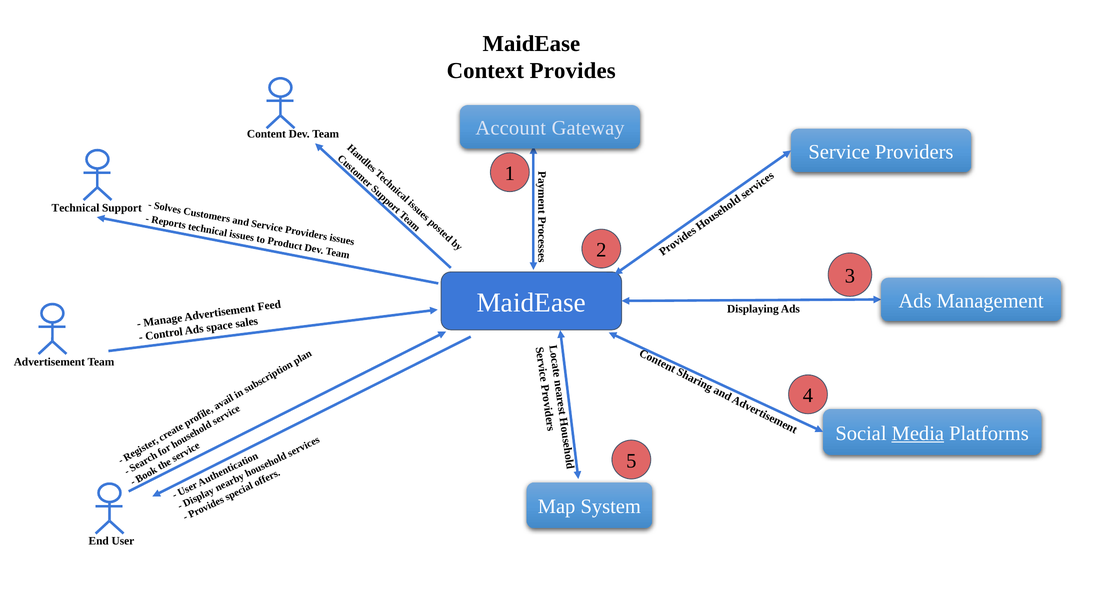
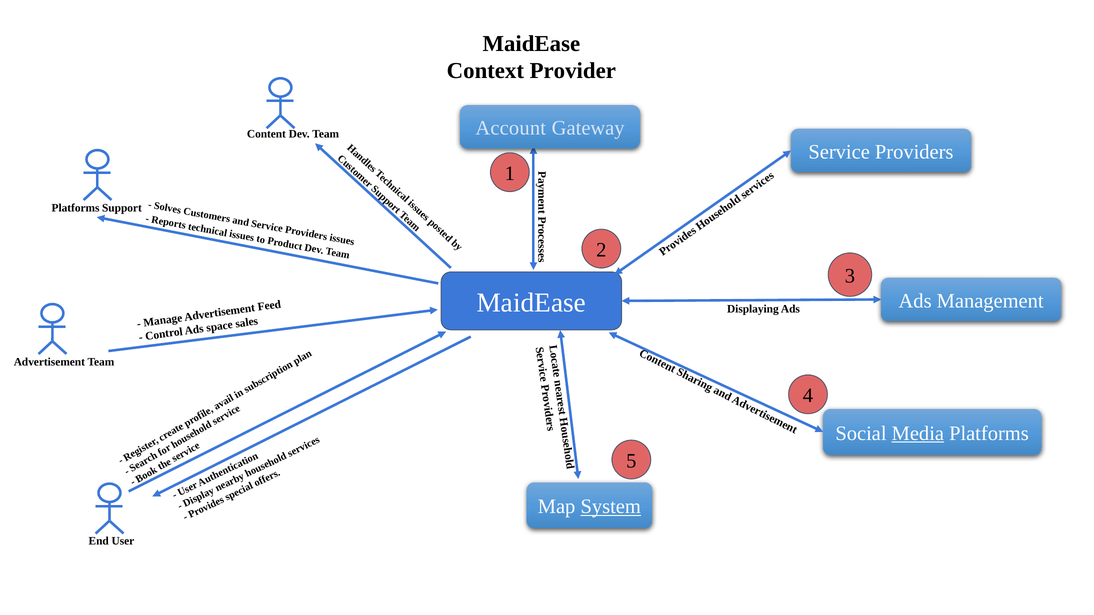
Provides: Provides -> Provider
Technical at (76, 208): Technical -> Platforms
System underline: none -> present
